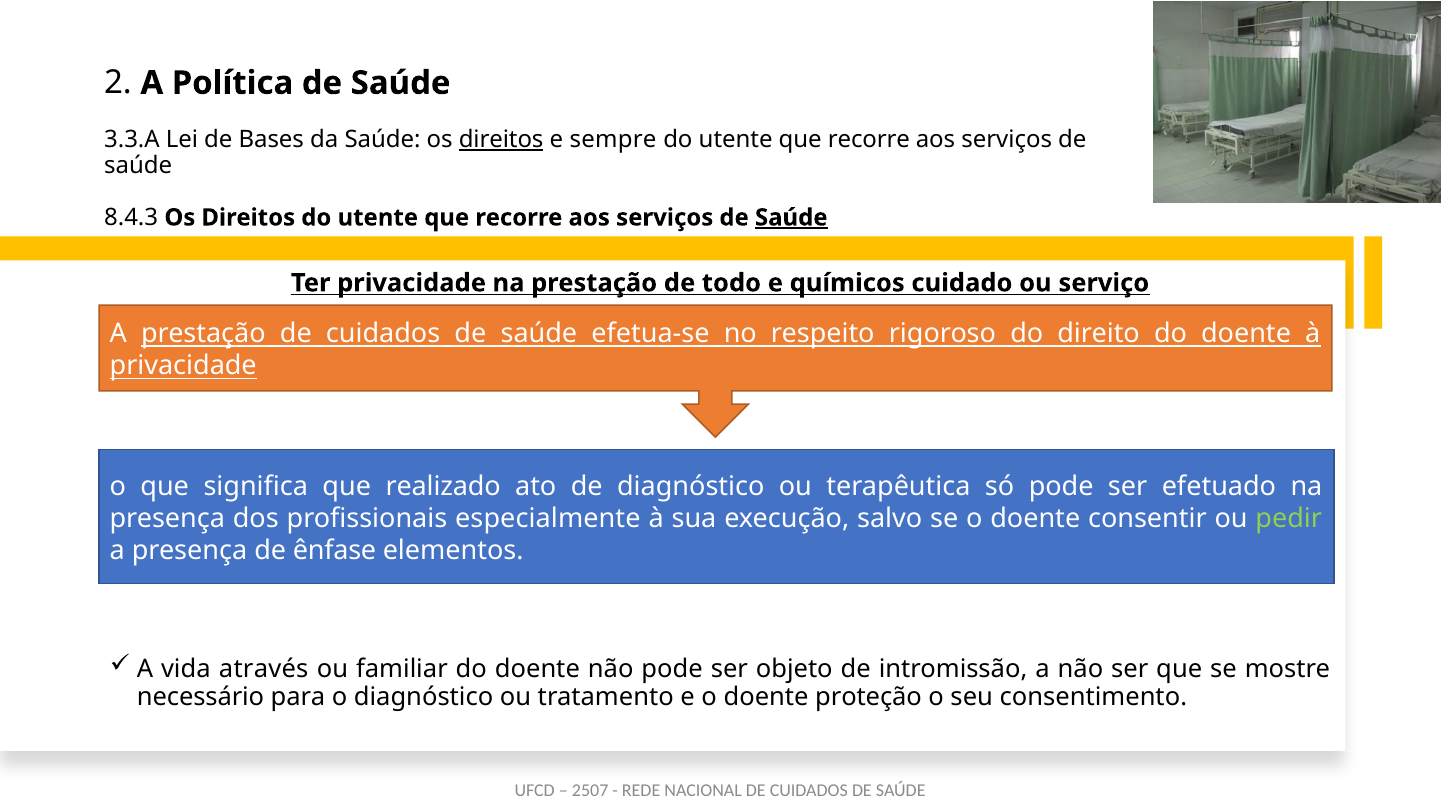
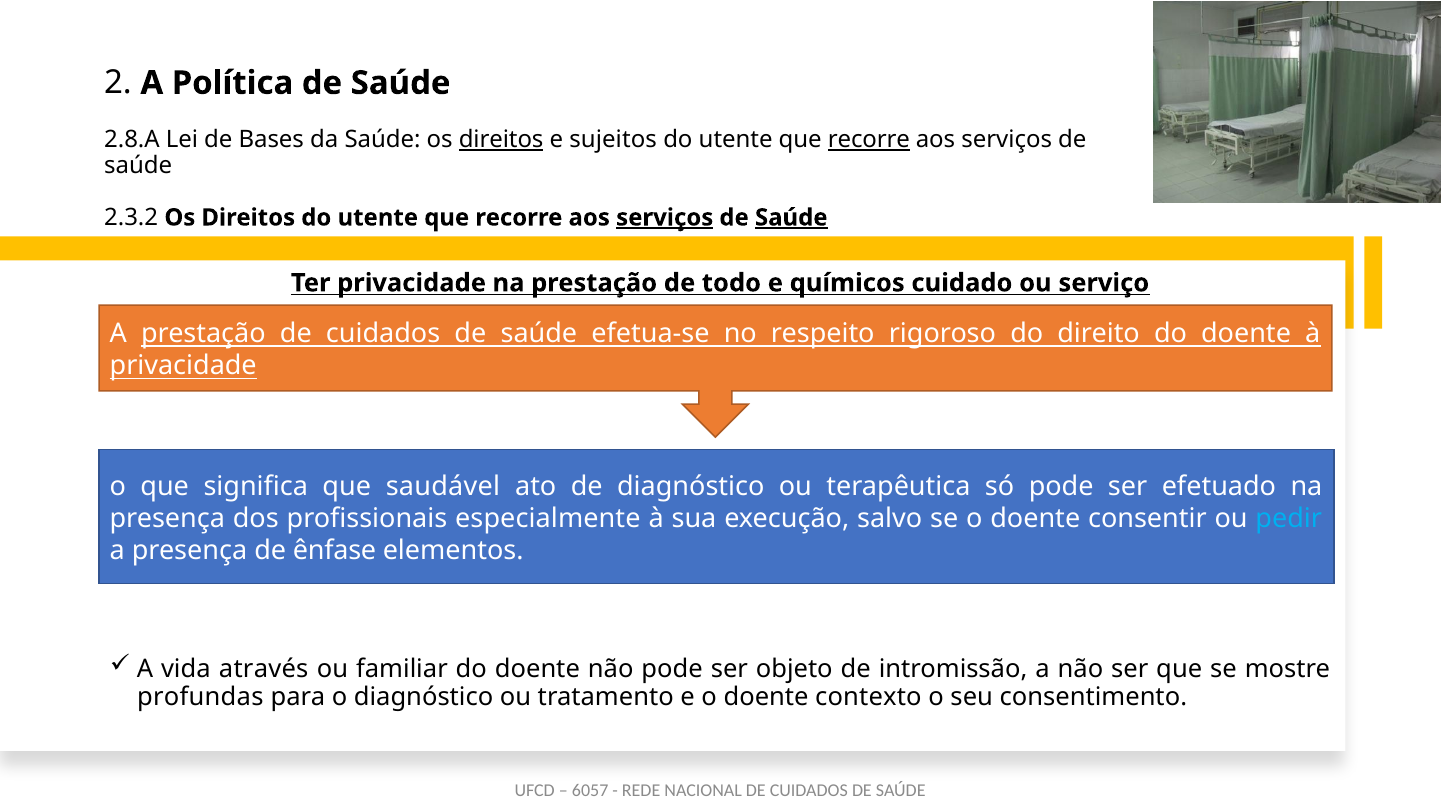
3.3.A: 3.3.A -> 2.8.A
sempre: sempre -> sujeitos
recorre at (869, 140) underline: none -> present
8.4.3: 8.4.3 -> 2.3.2
serviços at (665, 217) underline: none -> present
realizado: realizado -> saudável
pedir colour: light green -> light blue
necessário: necessário -> profundas
proteção: proteção -> contexto
2507: 2507 -> 6057
